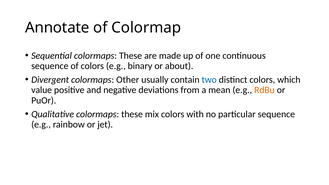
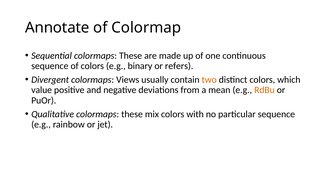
about: about -> refers
Other: Other -> Views
two colour: blue -> orange
